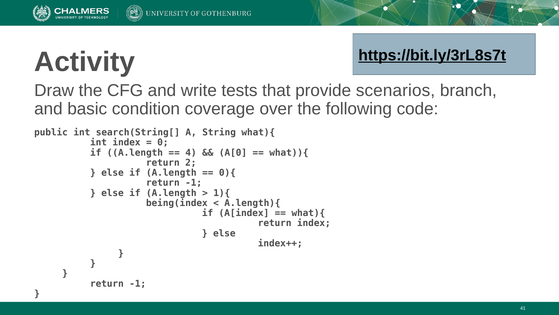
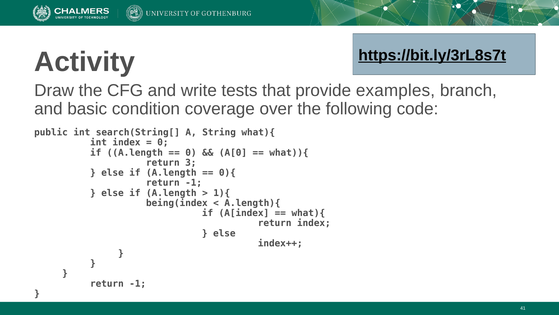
scenarios: scenarios -> examples
4 at (191, 152): 4 -> 0
2: 2 -> 3
